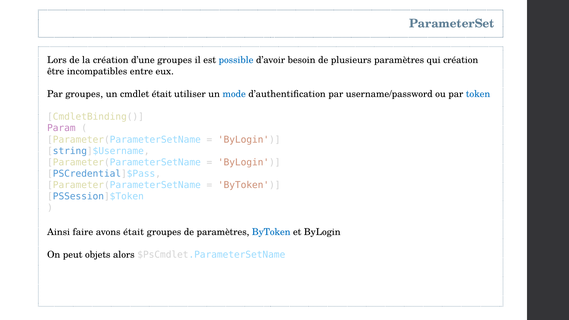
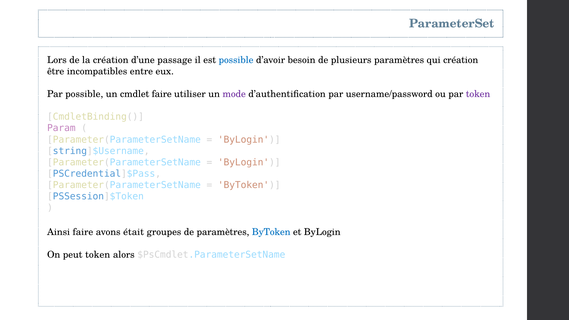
d’une groupes: groupes -> passage
Par groupes: groupes -> possible
cmdlet était: était -> faire
mode colour: blue -> purple
token at (478, 94) colour: blue -> purple
peut objets: objets -> token
